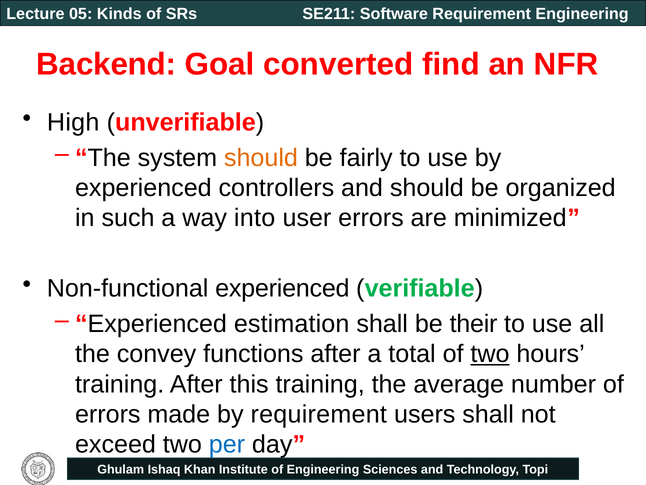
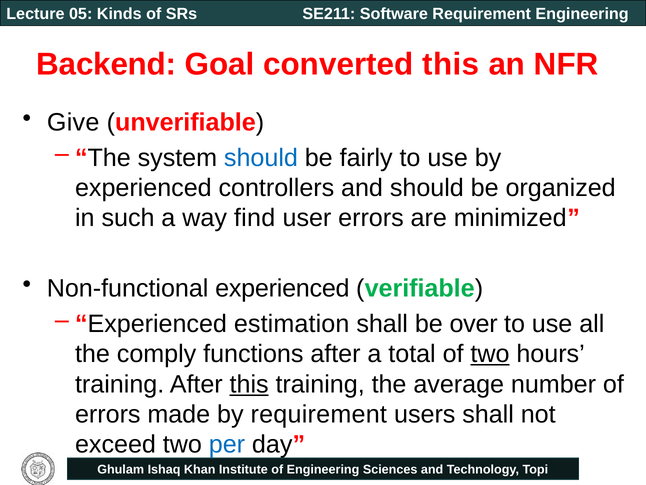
converted find: find -> this
High: High -> Give
should at (261, 158) colour: orange -> blue
into: into -> find
their: their -> over
convey: convey -> comply
this at (249, 384) underline: none -> present
